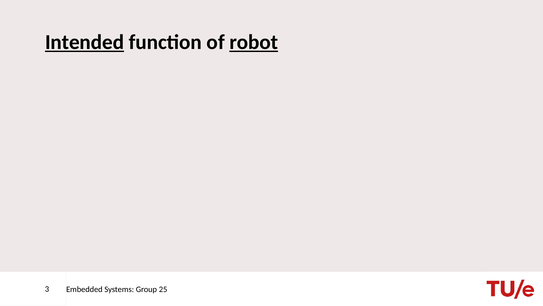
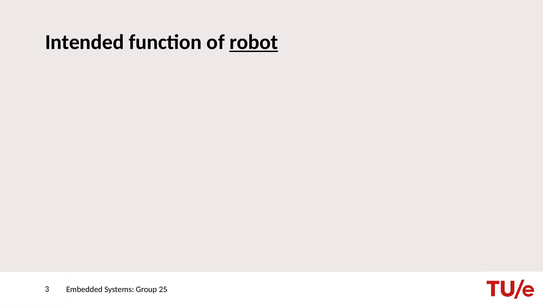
Intended underline: present -> none
